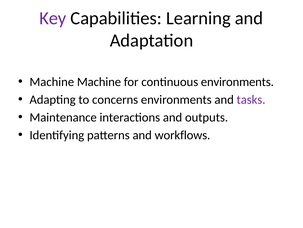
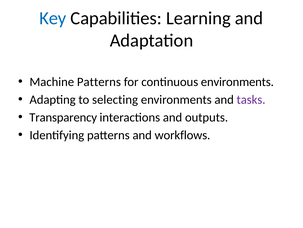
Key colour: purple -> blue
Machine Machine: Machine -> Patterns
concerns: concerns -> selecting
Maintenance: Maintenance -> Transparency
